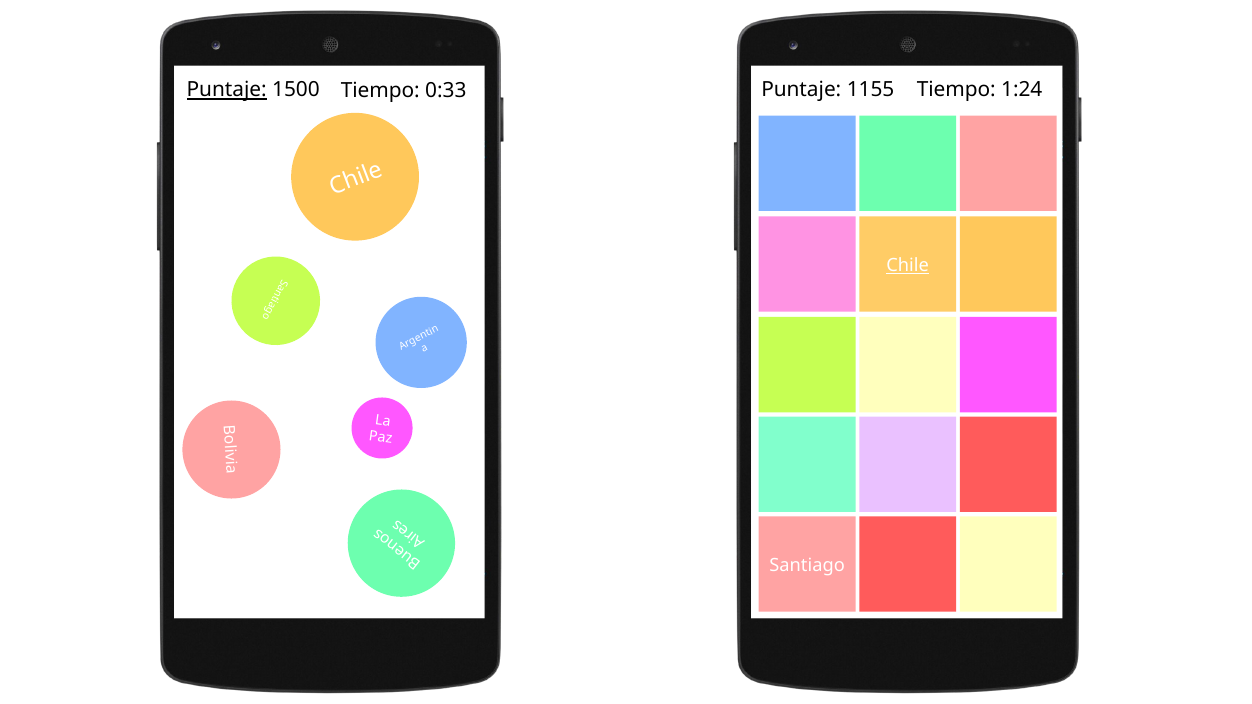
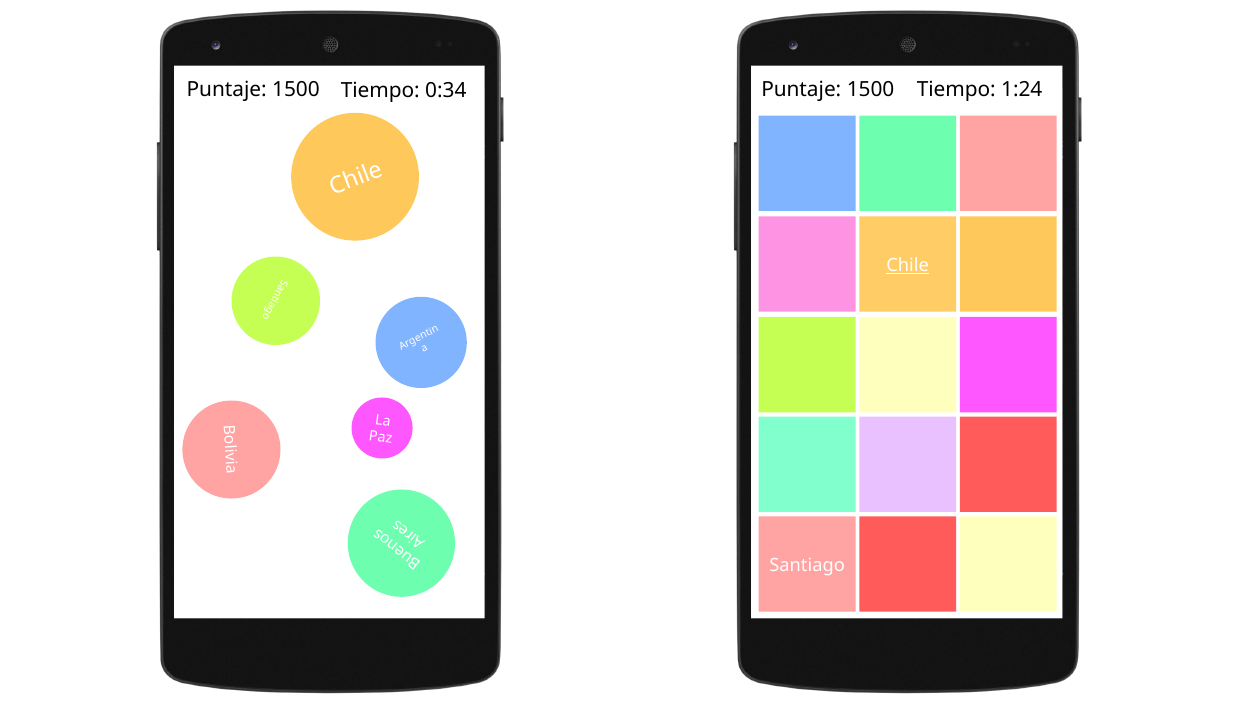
1155 at (871, 90): 1155 -> 1500
Puntaje at (227, 90) underline: present -> none
0:33: 0:33 -> 0:34
